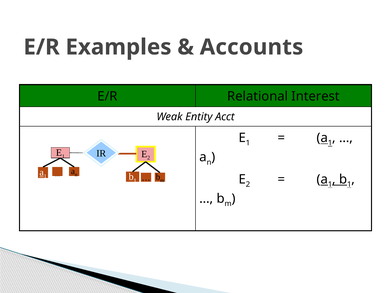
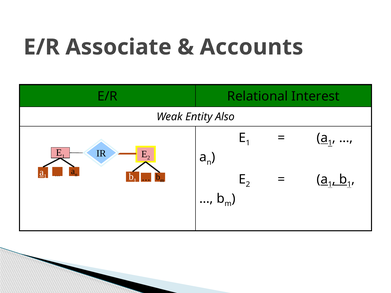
Examples: Examples -> Associate
Acct: Acct -> Also
